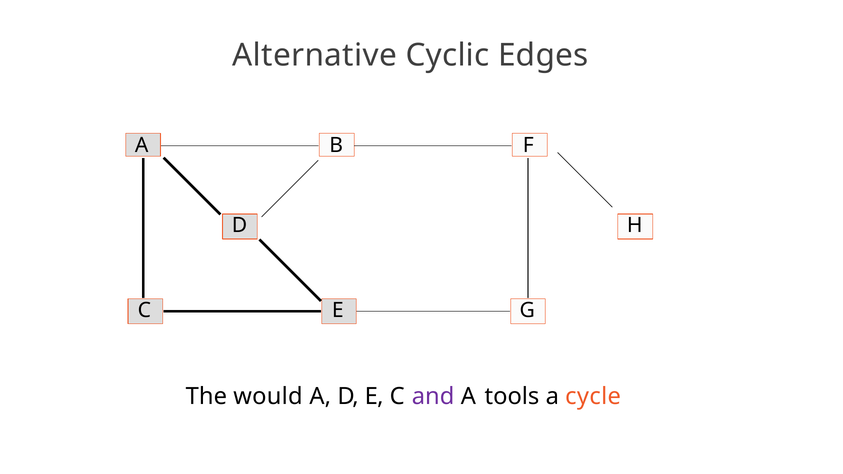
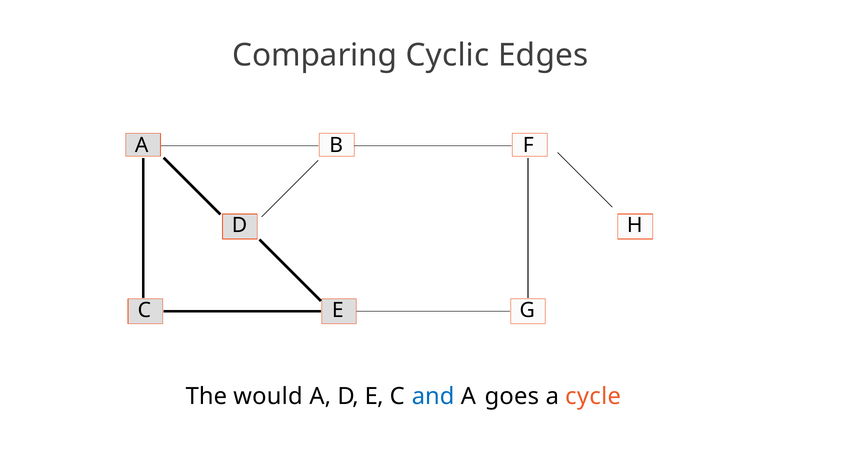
Alternative: Alternative -> Comparing
and colour: purple -> blue
tools: tools -> goes
